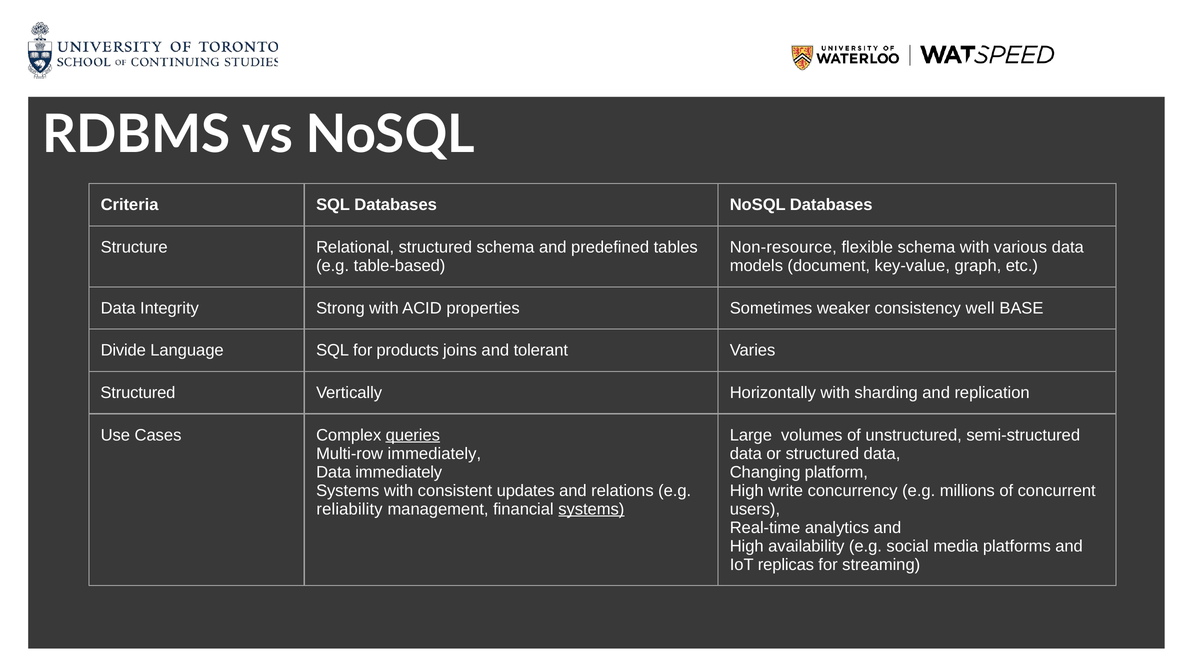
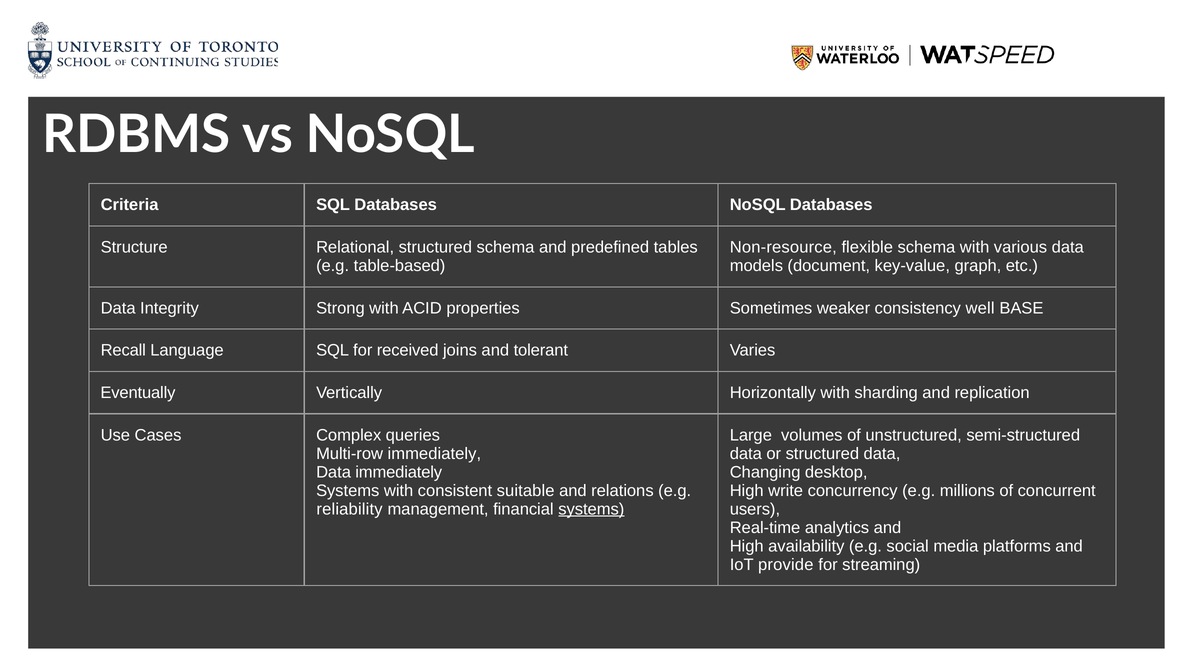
Divide: Divide -> Recall
products: products -> received
Structured at (138, 393): Structured -> Eventually
queries underline: present -> none
platform: platform -> desktop
updates: updates -> suitable
replicas: replicas -> provide
